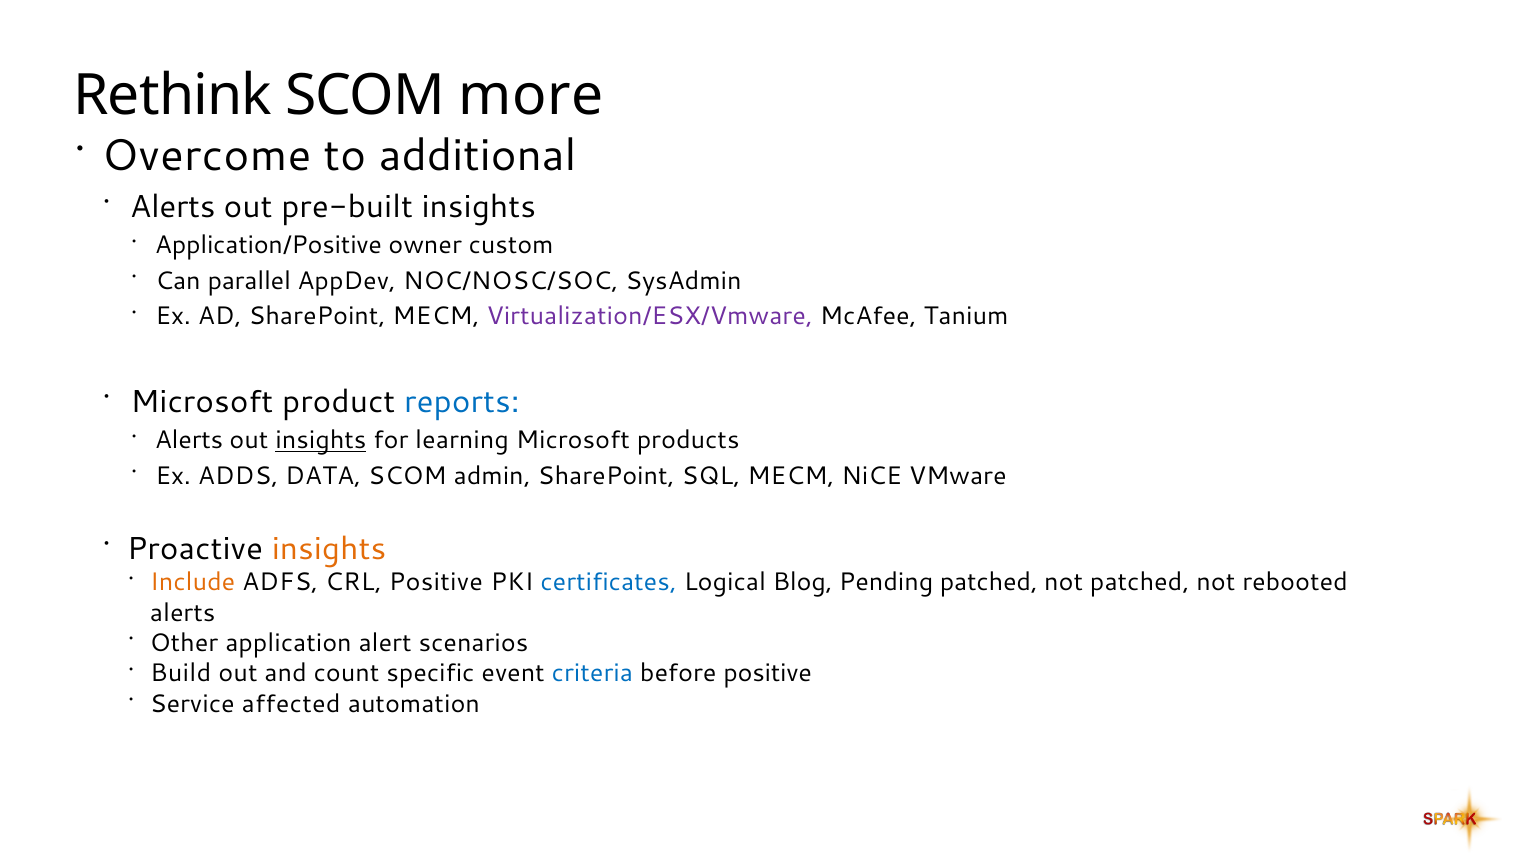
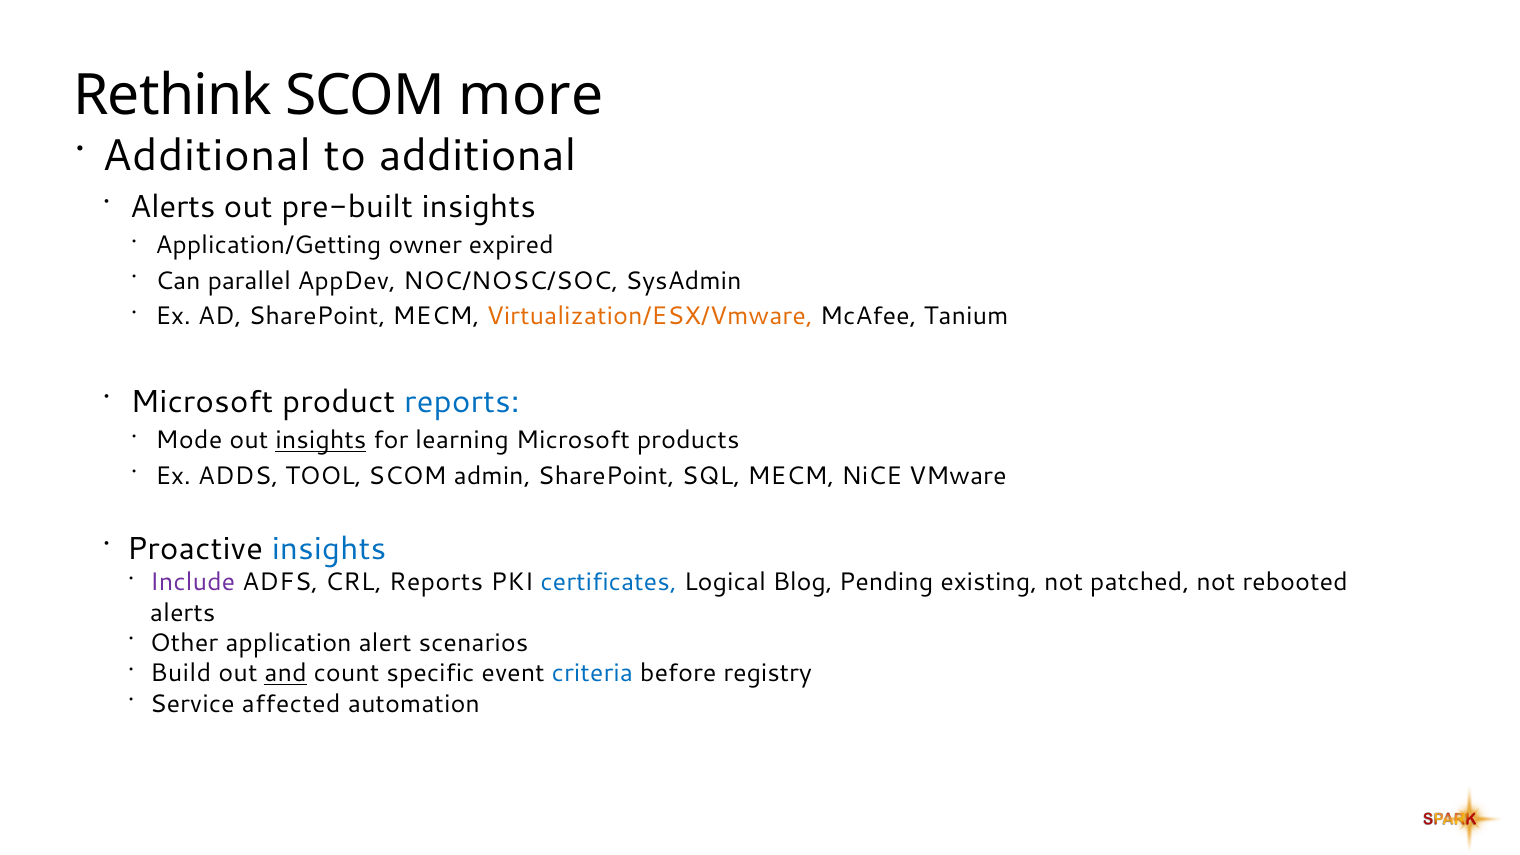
Overcome at (207, 156): Overcome -> Additional
Application/Positive: Application/Positive -> Application/Getting
custom: custom -> expired
Virtualization/ESX/Vmware colour: purple -> orange
Alerts at (189, 441): Alerts -> Mode
DATA: DATA -> TOOL
insights at (329, 549) colour: orange -> blue
Include colour: orange -> purple
CRL Positive: Positive -> Reports
Pending patched: patched -> existing
and underline: none -> present
before positive: positive -> registry
